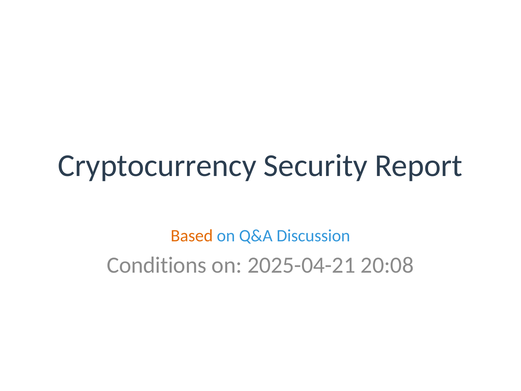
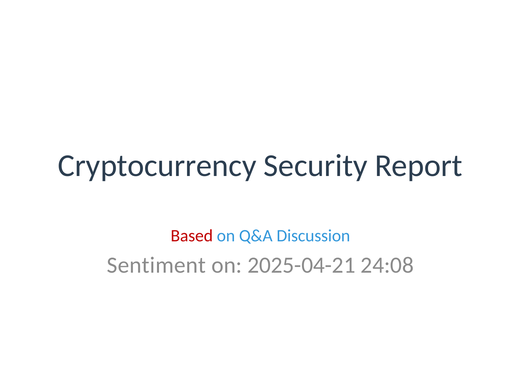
Based colour: orange -> red
Conditions: Conditions -> Sentiment
20:08: 20:08 -> 24:08
